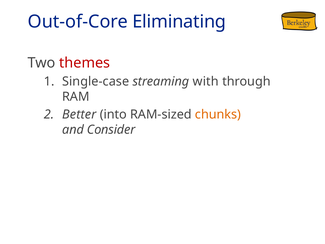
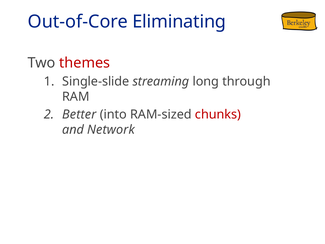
Single-case: Single-case -> Single-slide
with: with -> long
chunks colour: orange -> red
Consider: Consider -> Network
